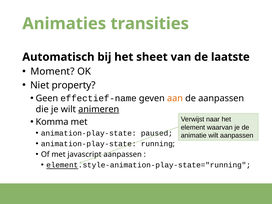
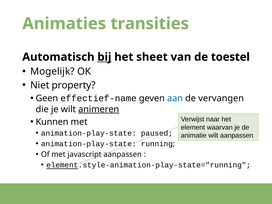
bij underline: none -> present
laatste: laatste -> toestel
Moment: Moment -> Mogelijk
aan colour: orange -> blue
de aanpassen: aanpassen -> vervangen
Komma: Komma -> Kunnen
